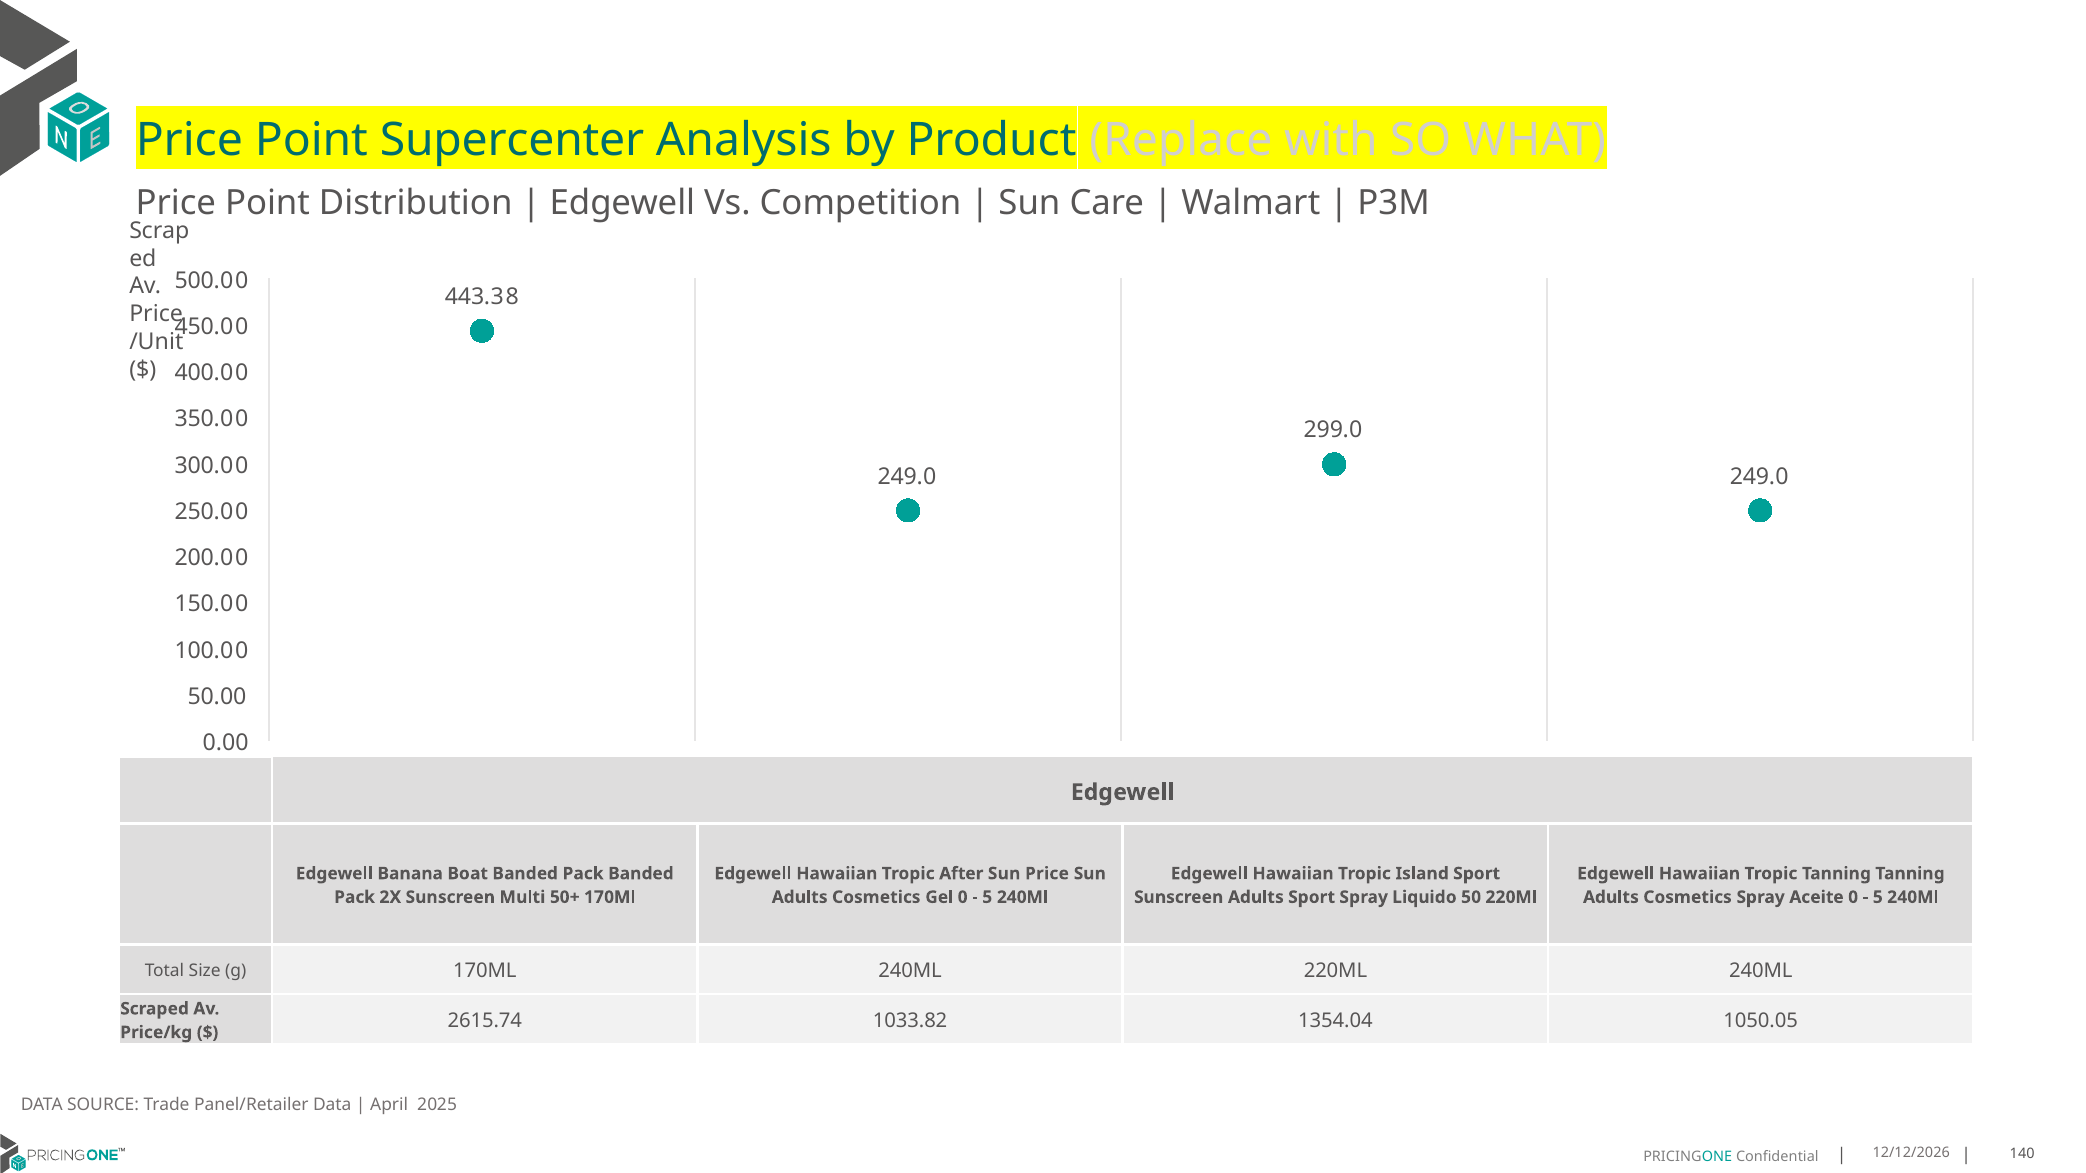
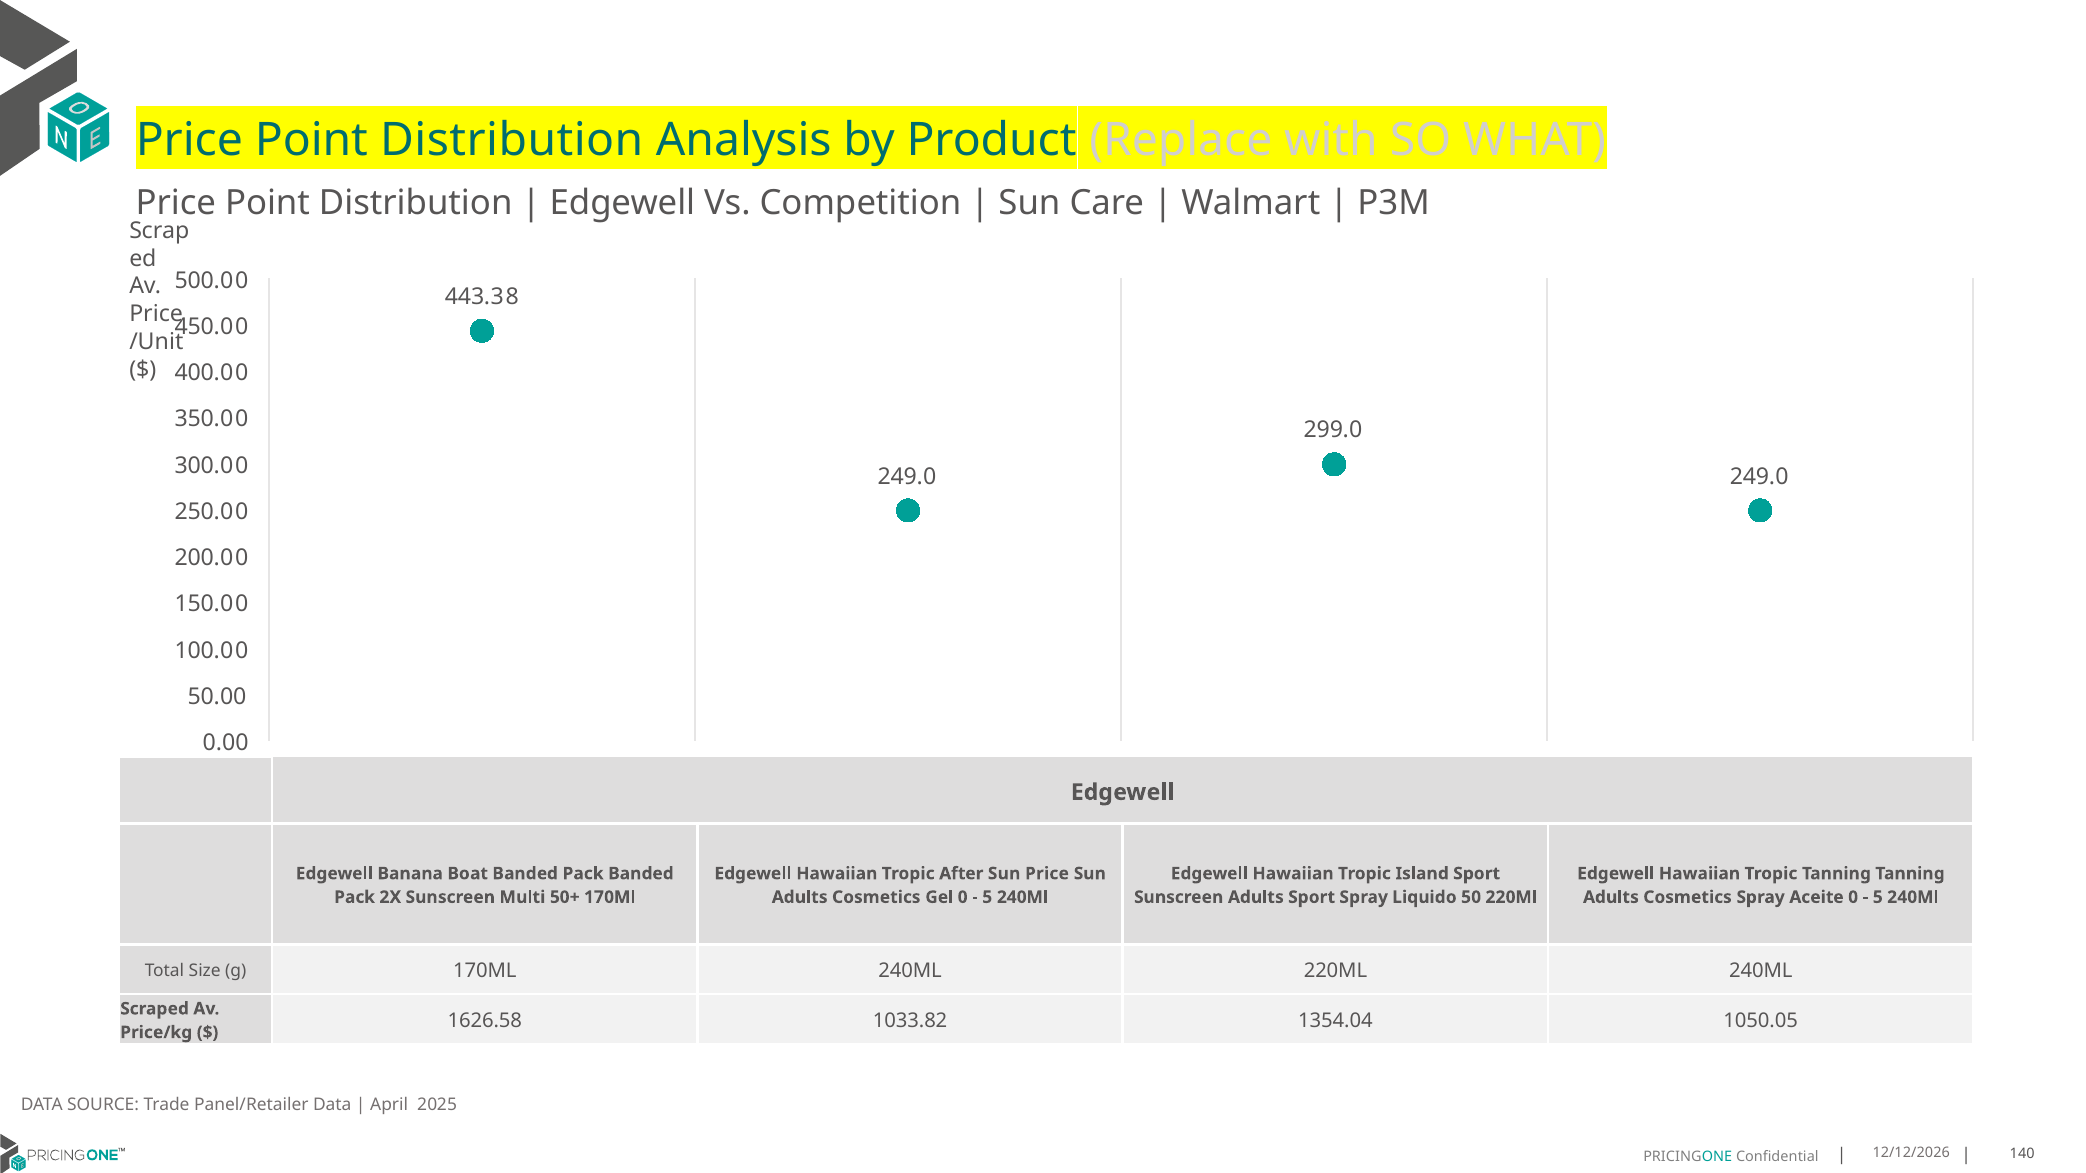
Supercenter at (512, 140): Supercenter -> Distribution
2615.74: 2615.74 -> 1626.58
